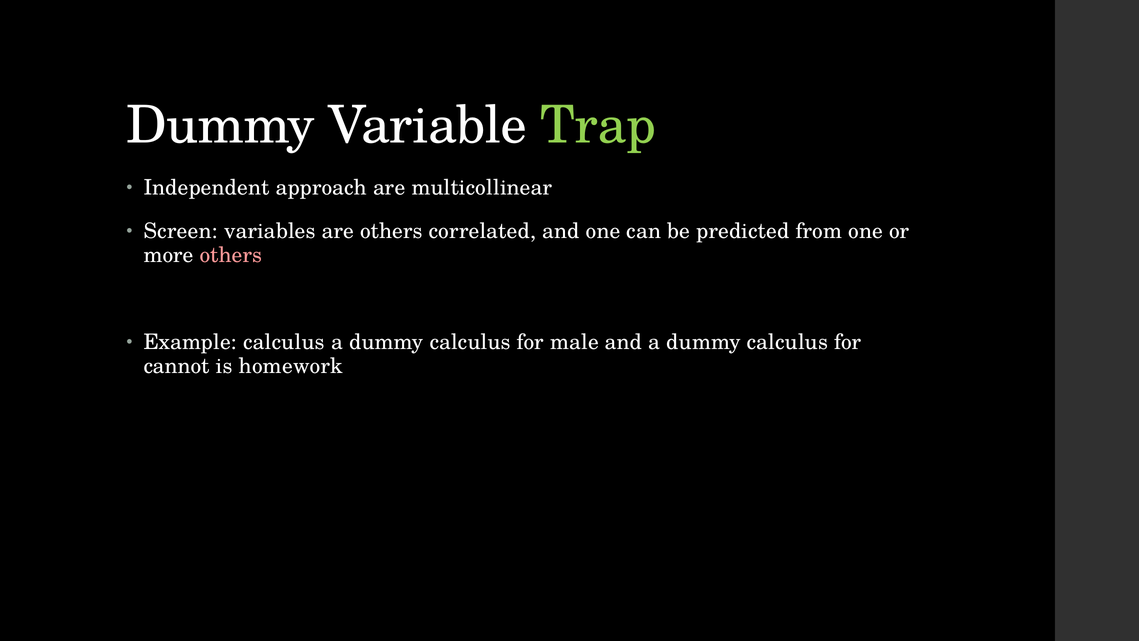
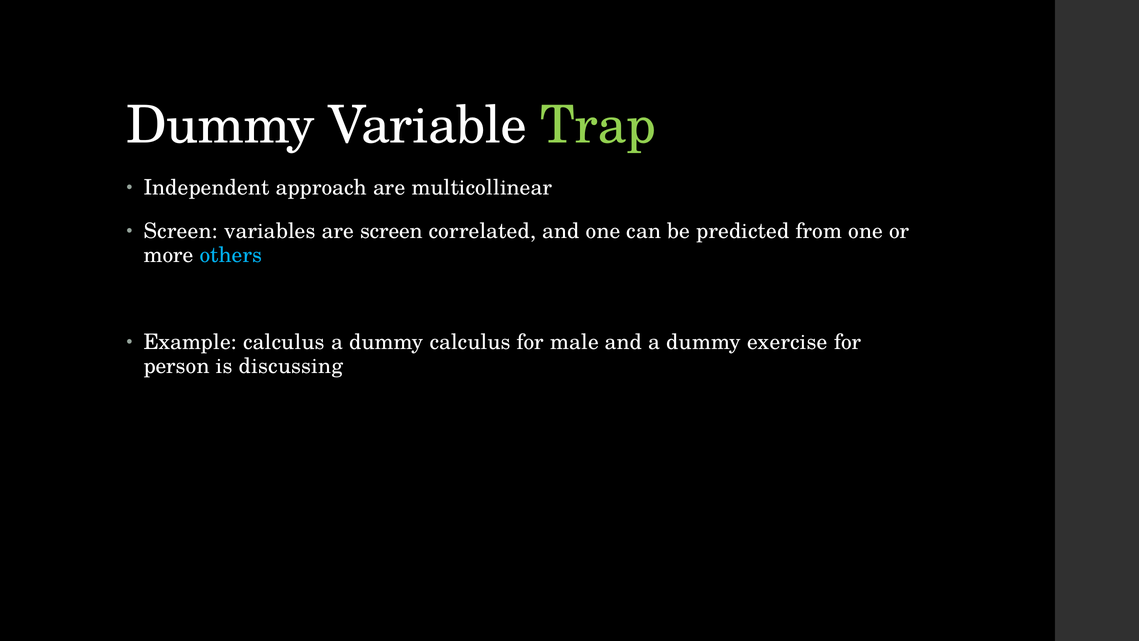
are others: others -> screen
others at (231, 255) colour: pink -> light blue
and a dummy calculus: calculus -> exercise
cannot: cannot -> person
homework: homework -> discussing
